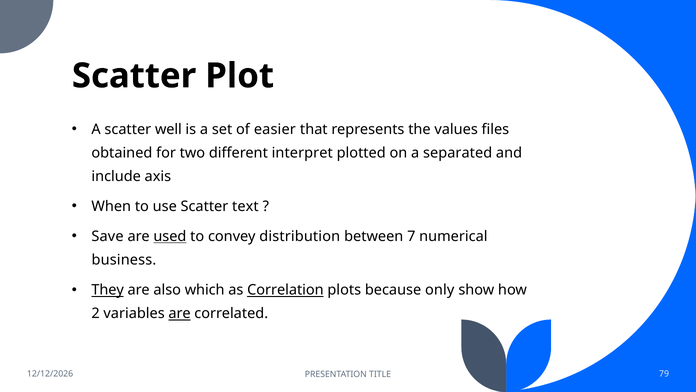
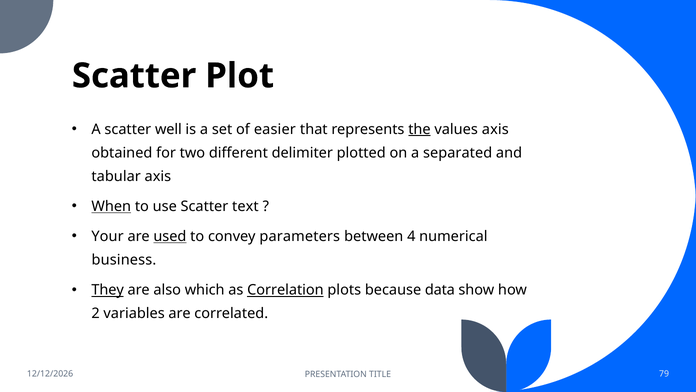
the underline: none -> present
values files: files -> axis
interpret: interpret -> delimiter
include: include -> tabular
When underline: none -> present
Save: Save -> Your
distribution: distribution -> parameters
7: 7 -> 4
only: only -> data
are at (180, 313) underline: present -> none
